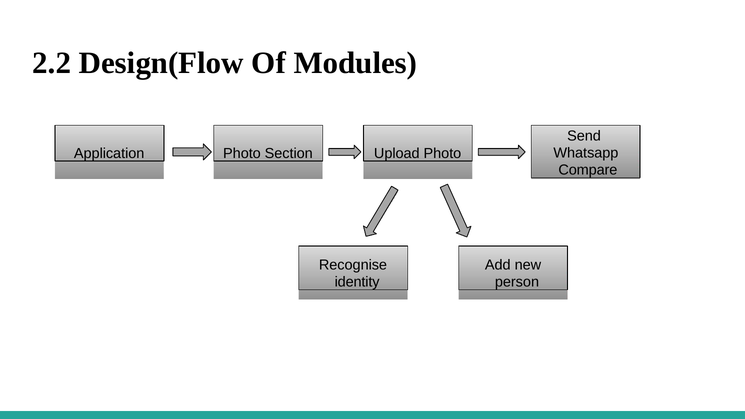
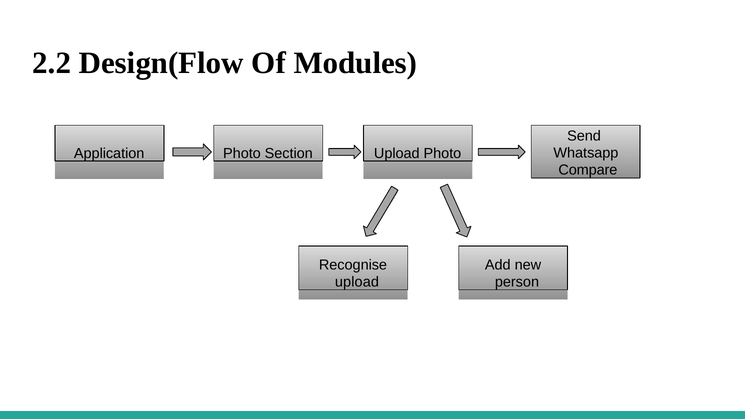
identity at (357, 282): identity -> upload
